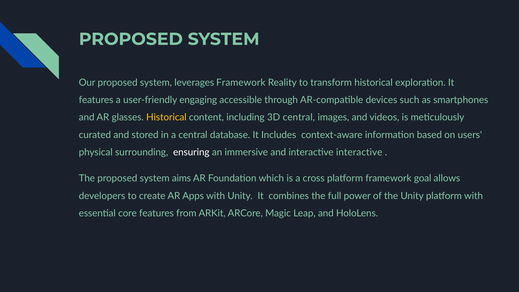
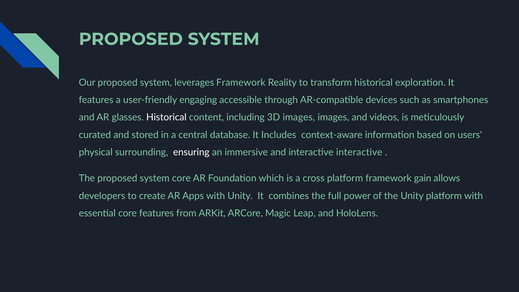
Historical at (166, 117) colour: yellow -> white
3D central: central -> images
system aims: aims -> core
goal: goal -> gain
